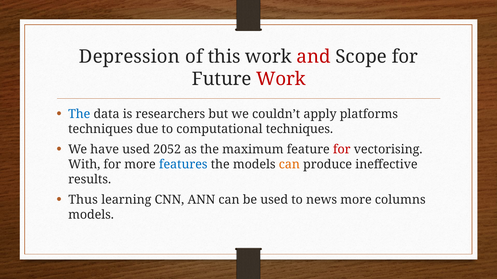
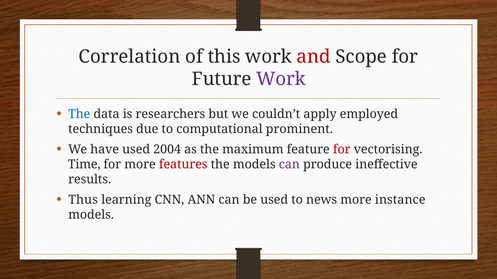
Depression: Depression -> Correlation
Work at (281, 79) colour: red -> purple
platforms: platforms -> employed
computational techniques: techniques -> prominent
2052: 2052 -> 2004
With: With -> Time
features colour: blue -> red
can at (289, 165) colour: orange -> purple
columns: columns -> instance
